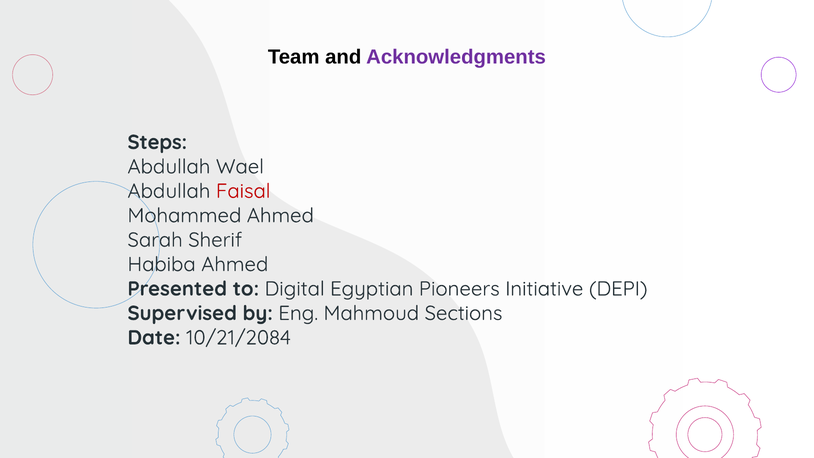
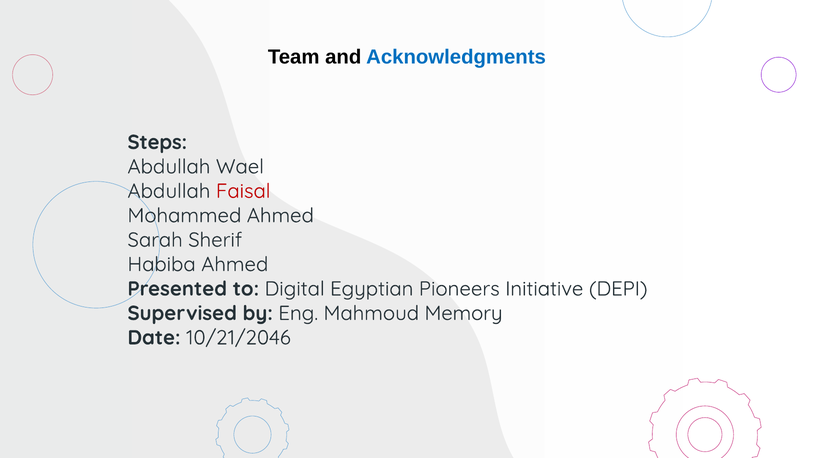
Acknowledgments colour: purple -> blue
Sections: Sections -> Memory
10/21/2084: 10/21/2084 -> 10/21/2046
